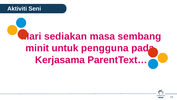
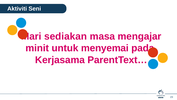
sembang: sembang -> mengajar
pengguna: pengguna -> menyemai
